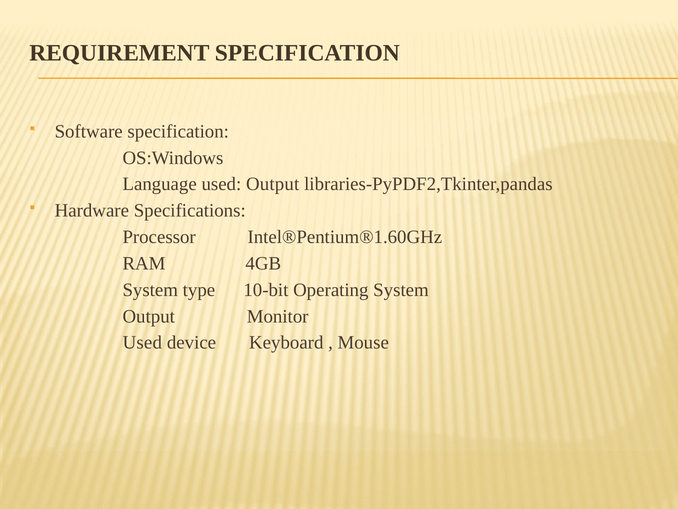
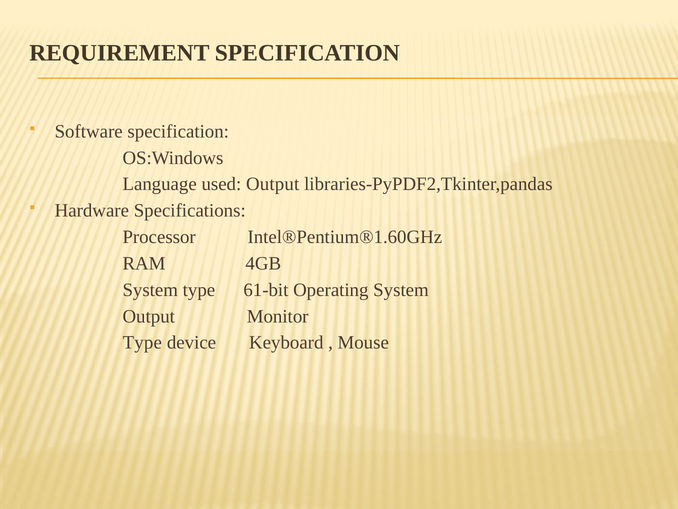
10-bit: 10-bit -> 61-bit
Used at (142, 342): Used -> Type
